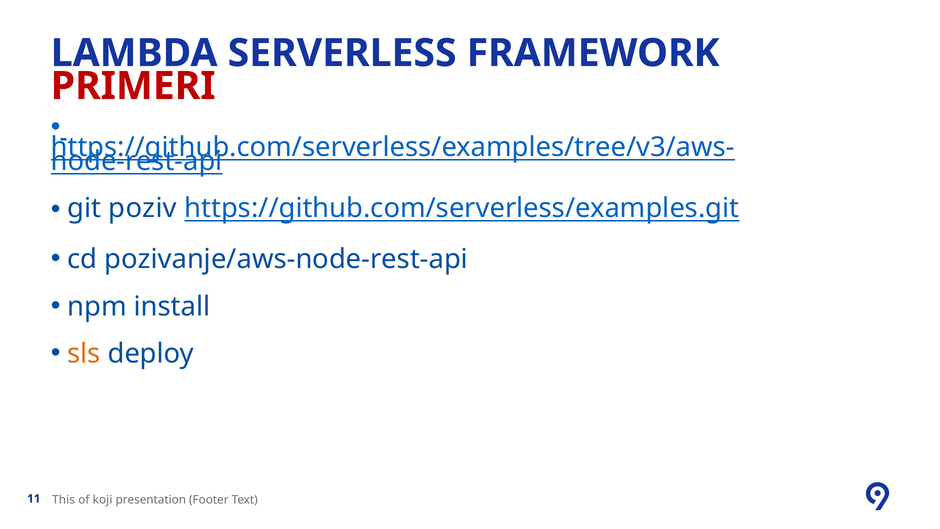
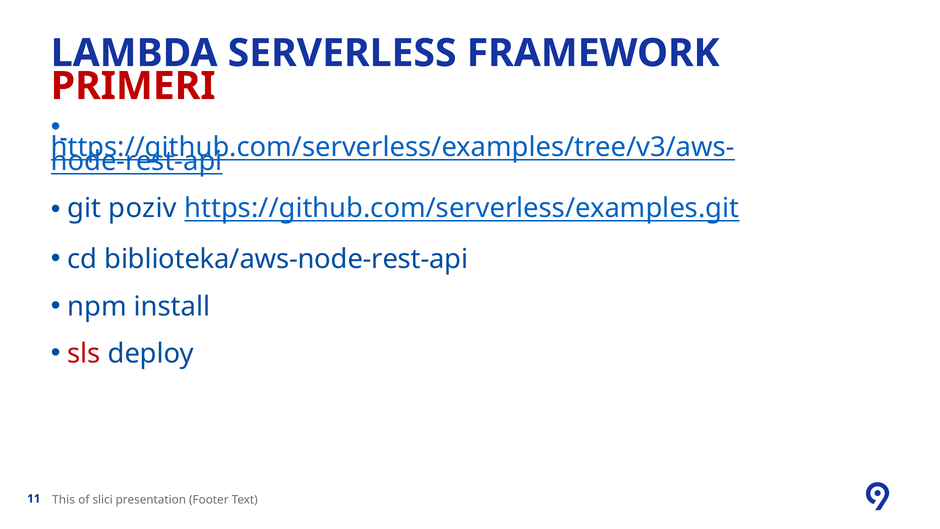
pozivanje/aws-node-rest-api: pozivanje/aws-node-rest-api -> biblioteka/aws-node-rest-api
sls colour: orange -> red
koji: koji -> slici
